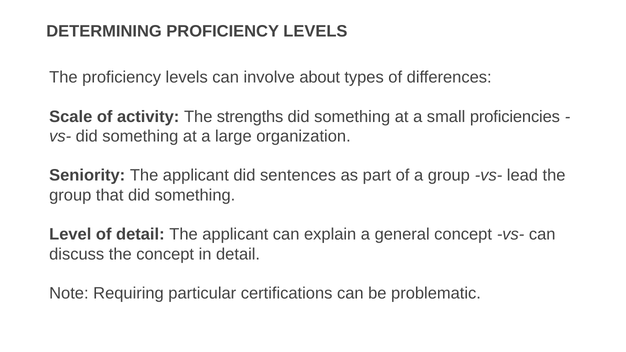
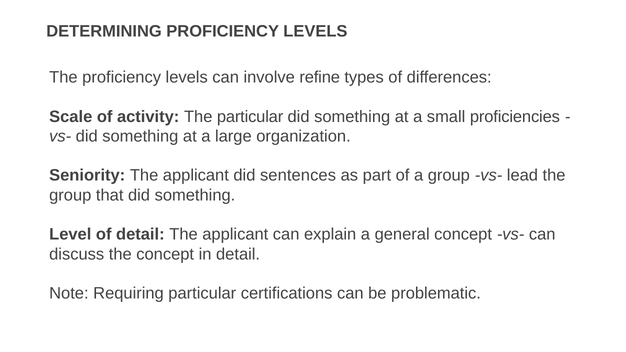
about: about -> refine
The strengths: strengths -> particular
